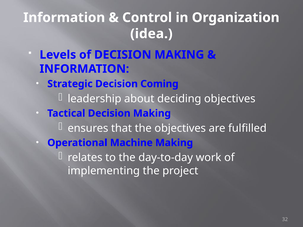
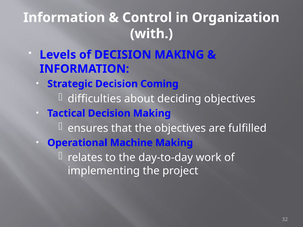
idea: idea -> with
leadership: leadership -> difficulties
